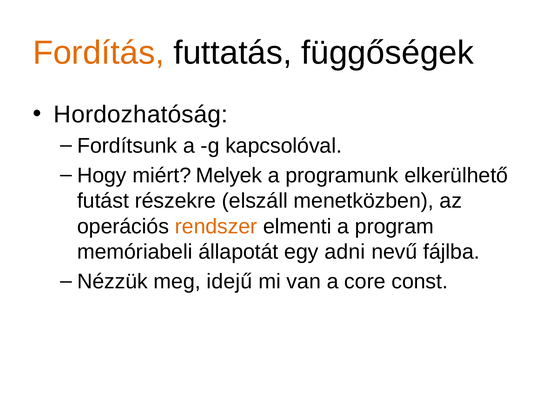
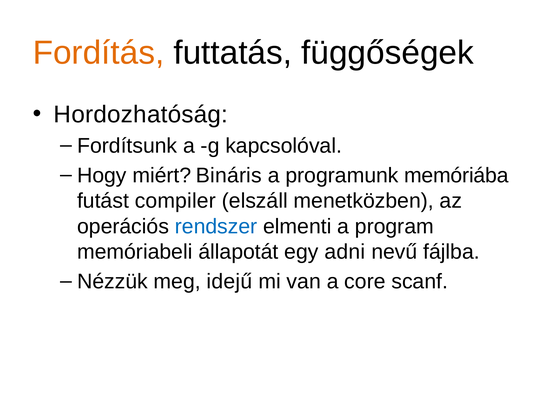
Melyek: Melyek -> Bináris
elkerülhető: elkerülhető -> memóriába
részekre: részekre -> compiler
rendszer colour: orange -> blue
const: const -> scanf
